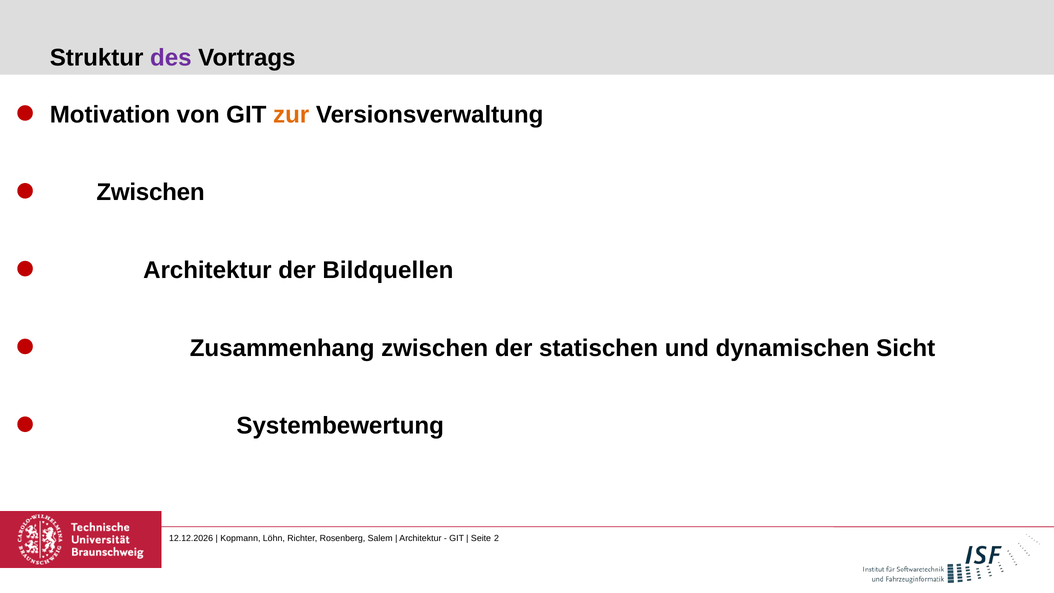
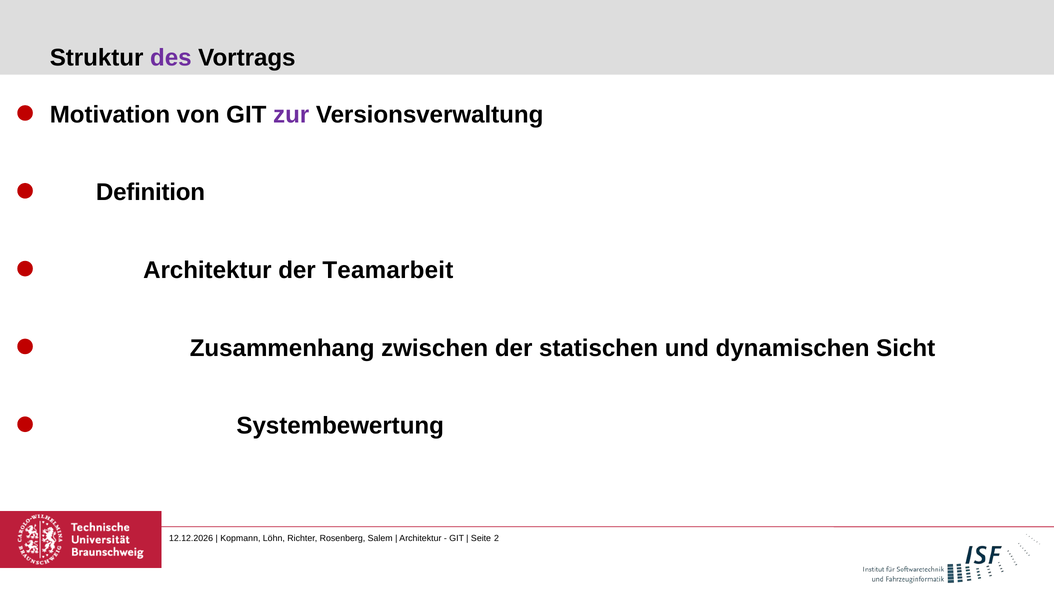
zur colour: orange -> purple
Zwischen at (151, 192): Zwischen -> Definition
Bildquellen: Bildquellen -> Teamarbeit
